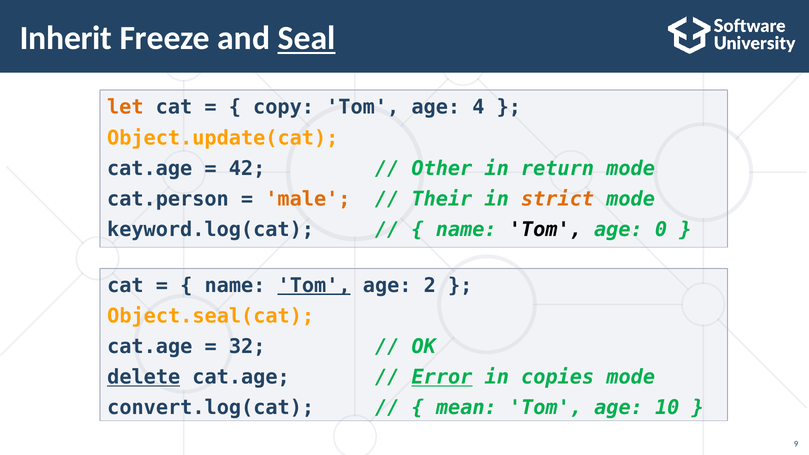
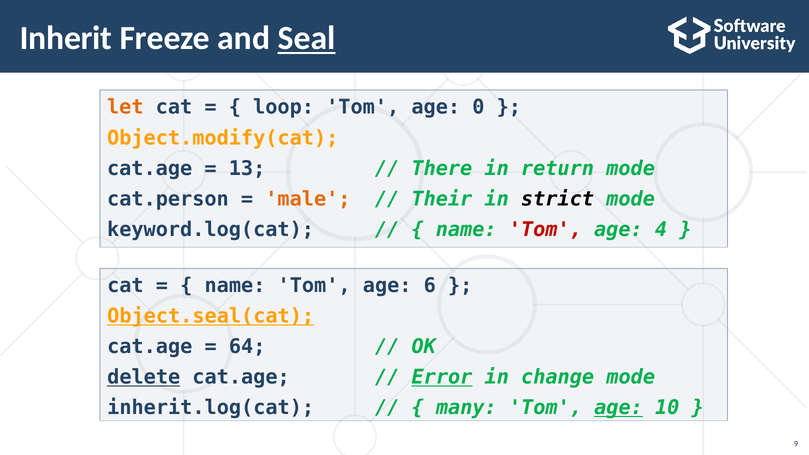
copy: copy -> loop
4: 4 -> 0
Object.update(cat: Object.update(cat -> Object.modify(cat
42: 42 -> 13
Other: Other -> There
strict colour: orange -> black
Tom at (545, 229) colour: black -> red
0: 0 -> 4
Tom at (314, 286) underline: present -> none
2: 2 -> 6
Object.seal(cat underline: none -> present
32: 32 -> 64
copies: copies -> change
convert.log(cat: convert.log(cat -> inherit.log(cat
mean: mean -> many
age at (619, 408) underline: none -> present
